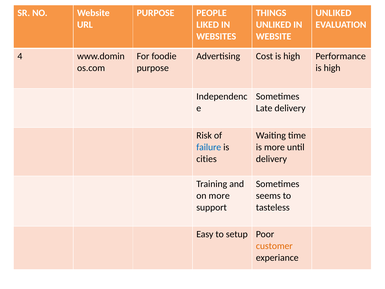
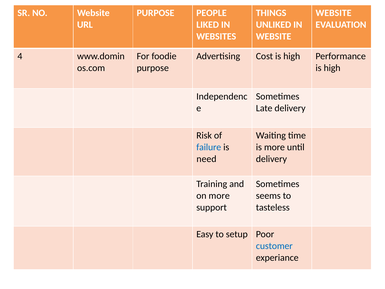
UNLIKED at (334, 13): UNLIKED -> WEBSITE
cities: cities -> need
customer colour: orange -> blue
